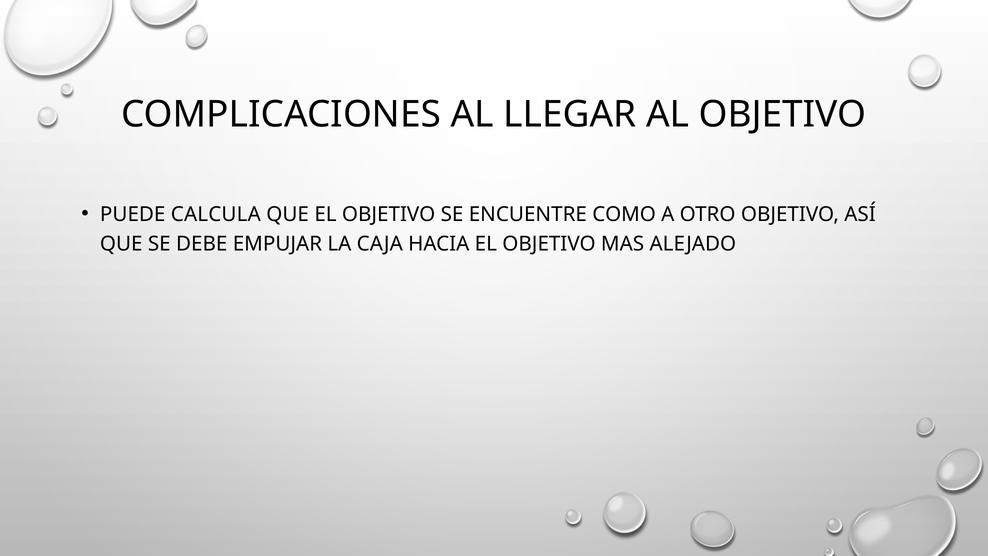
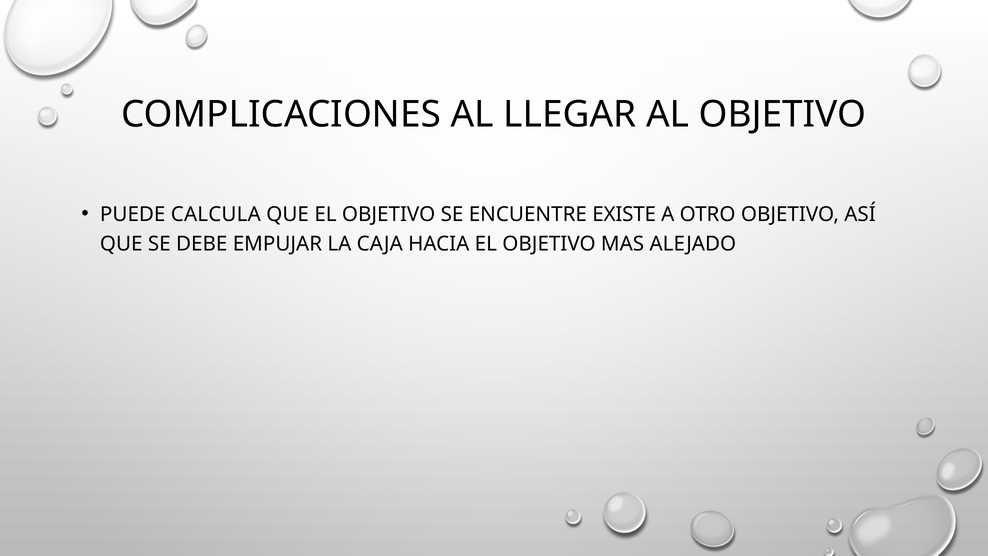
COMO: COMO -> EXISTE
